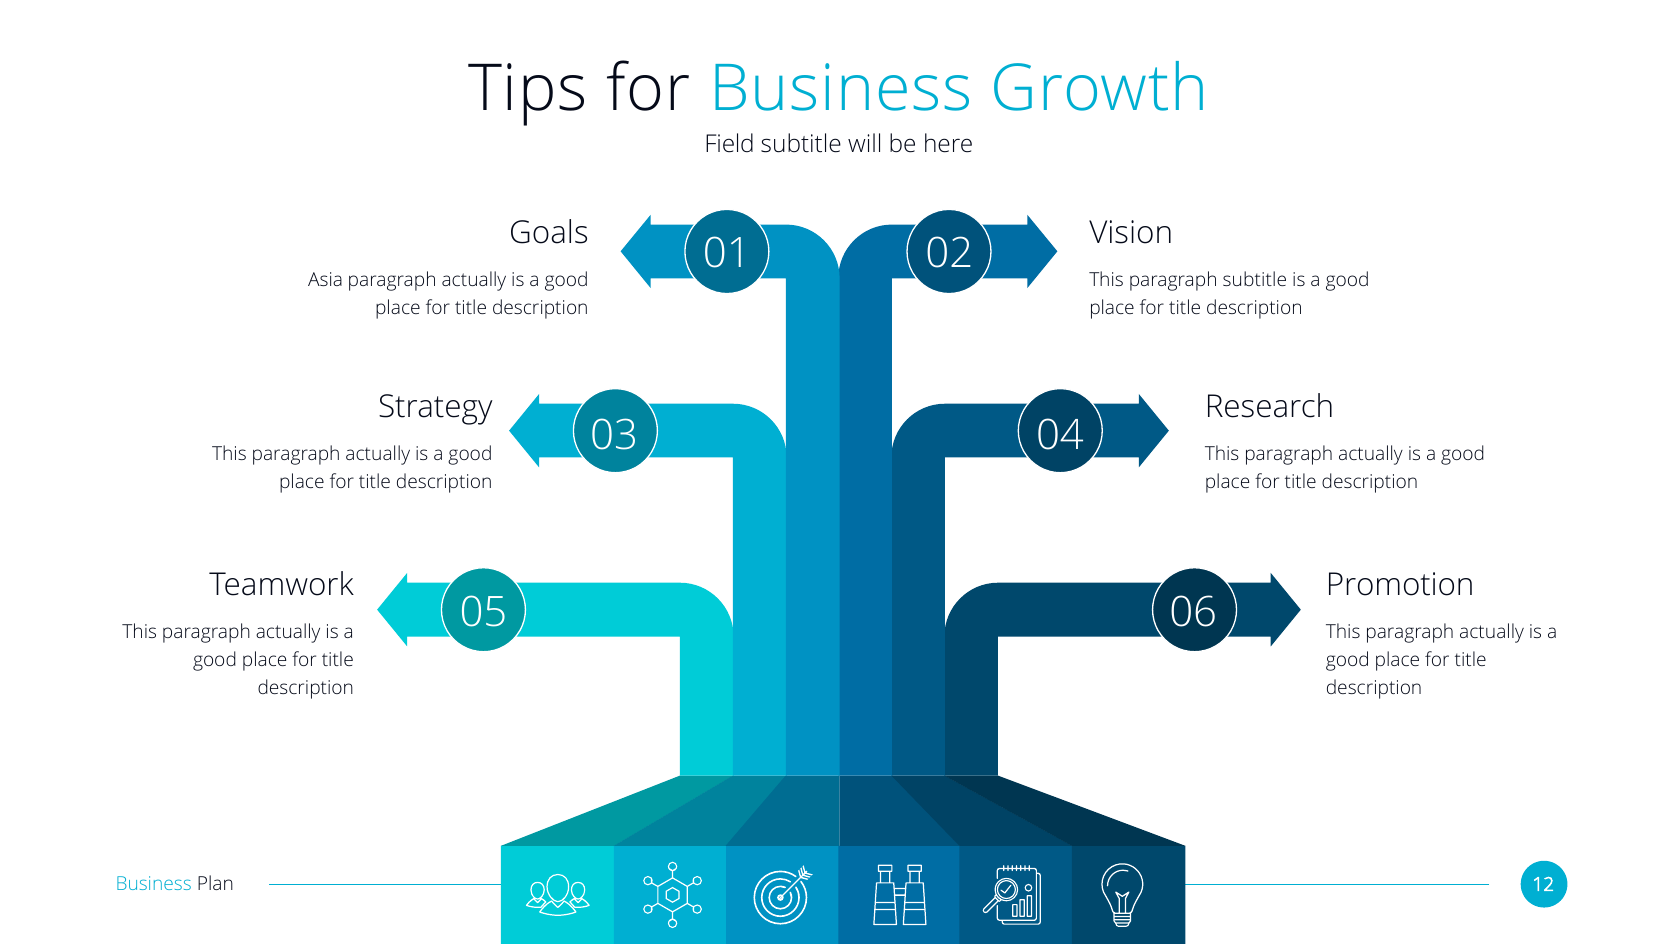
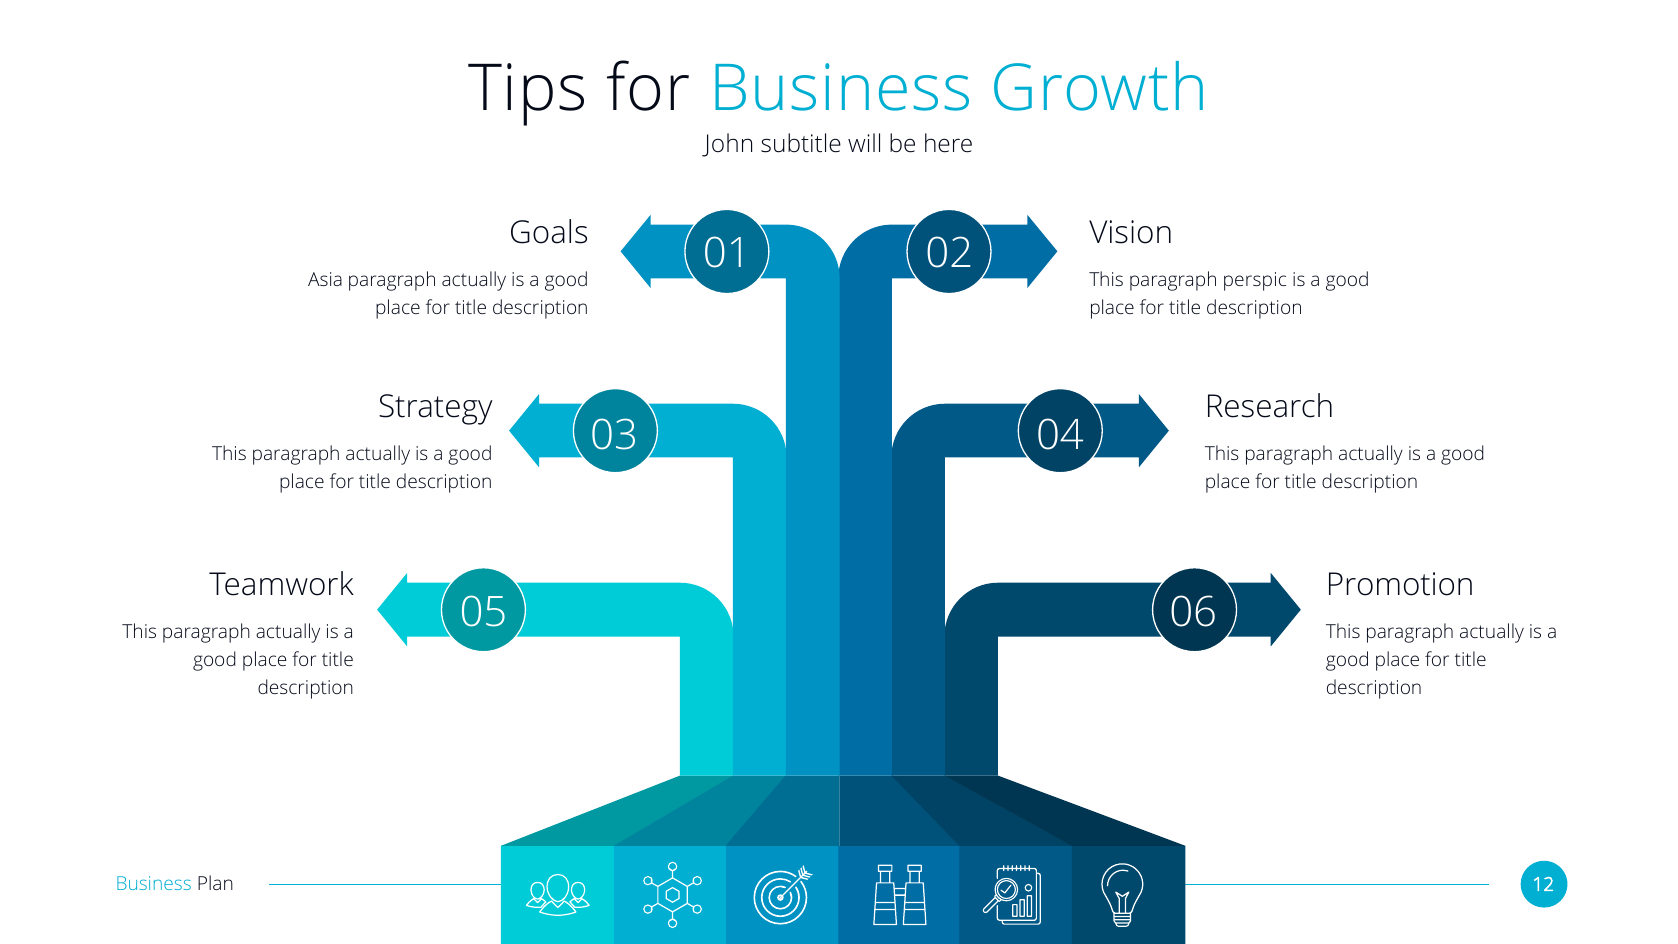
Field: Field -> John
paragraph subtitle: subtitle -> perspic
